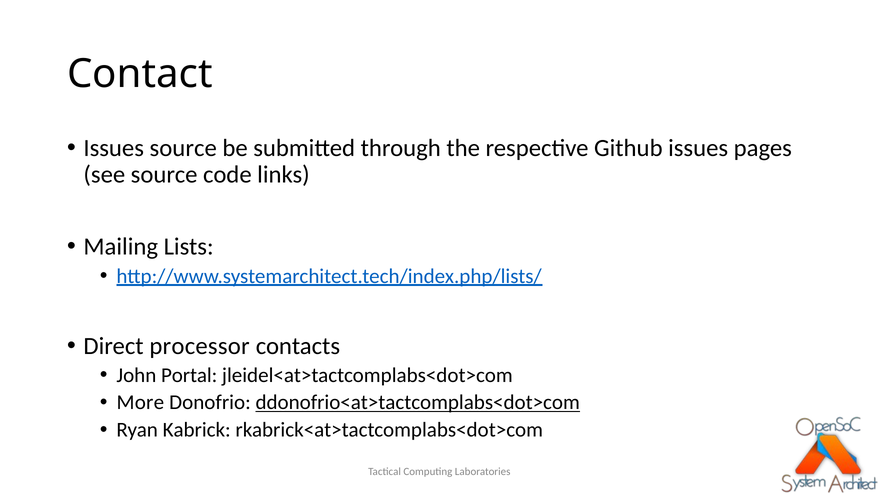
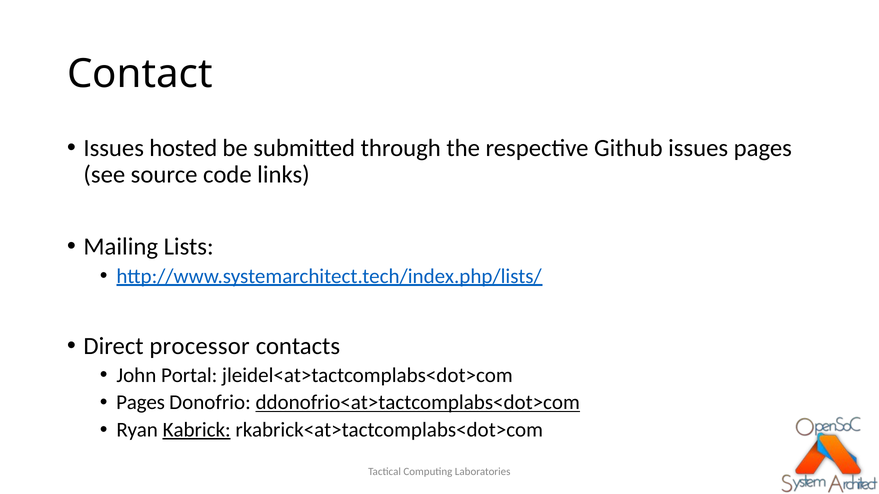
Issues source: source -> hosted
More at (140, 403): More -> Pages
Kabrick underline: none -> present
